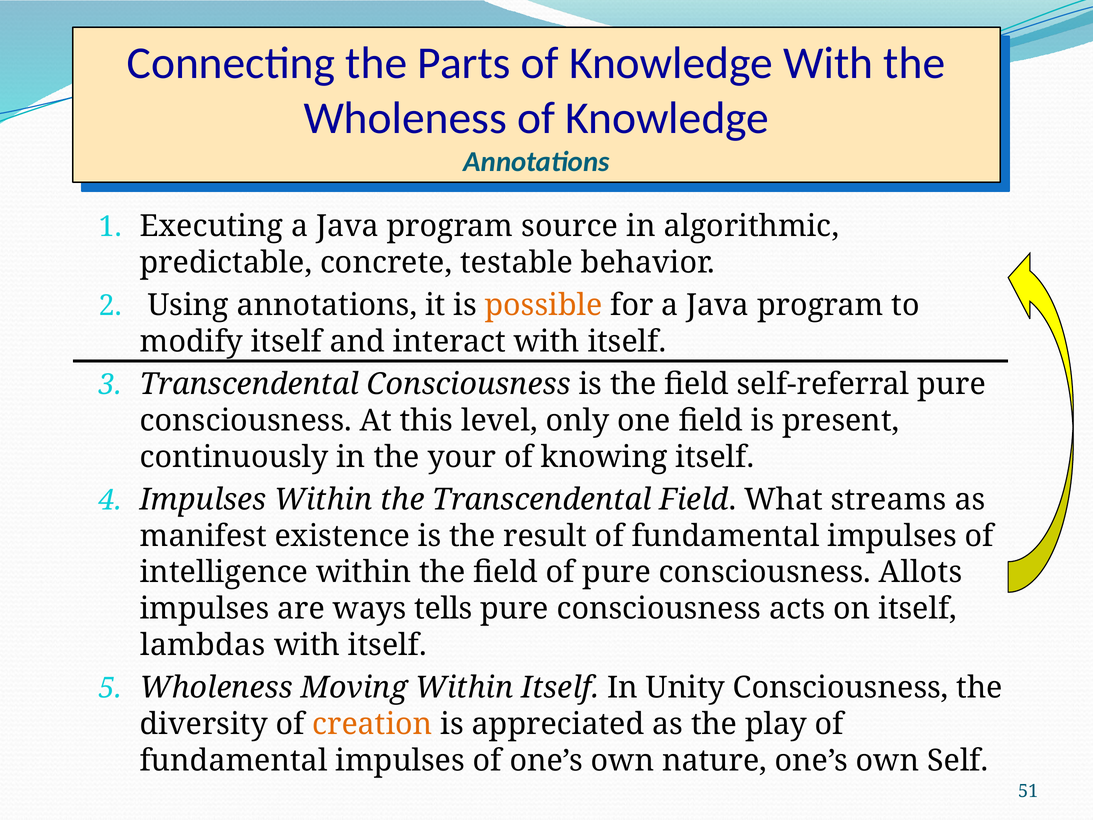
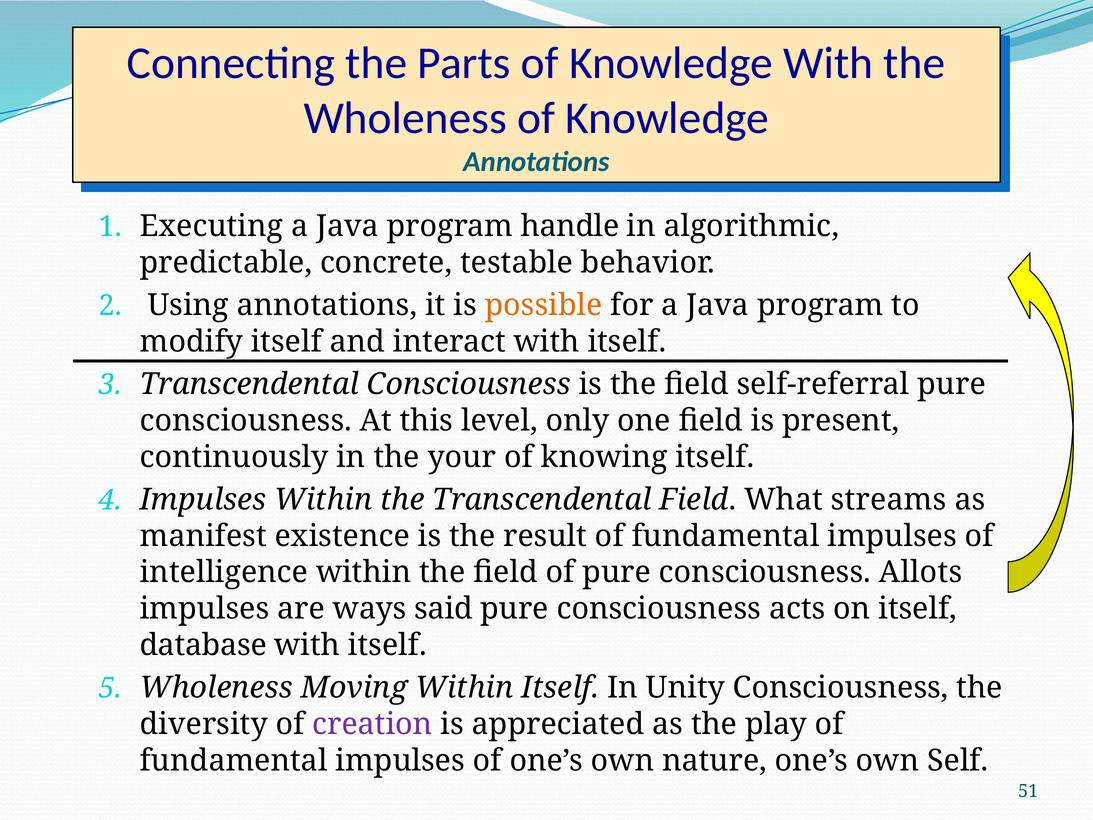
source: source -> handle
tells: tells -> said
lambdas: lambdas -> database
creation colour: orange -> purple
